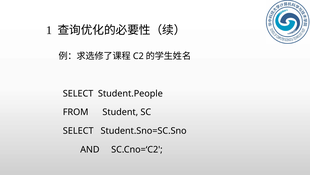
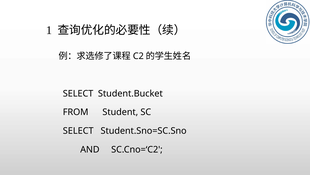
Student.People: Student.People -> Student.Bucket
